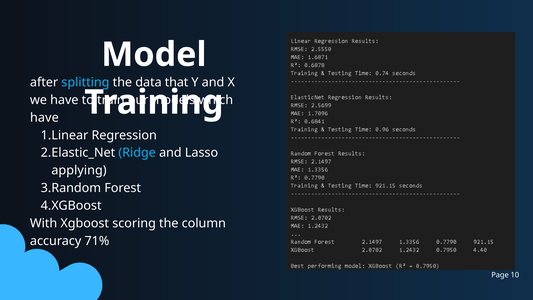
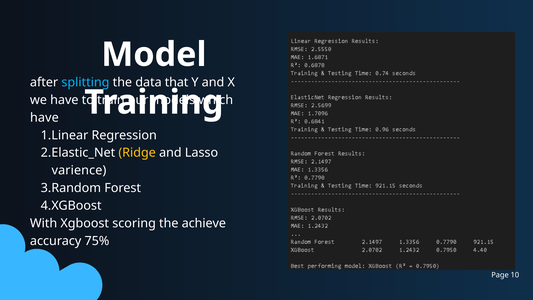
Ridge colour: light blue -> yellow
applying: applying -> varience
column: column -> achieve
71%: 71% -> 75%
